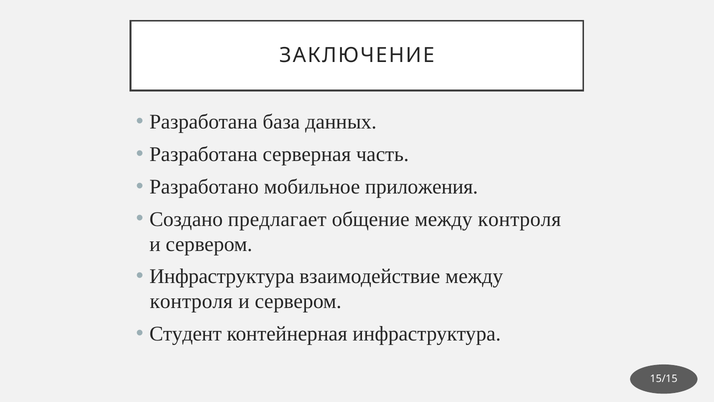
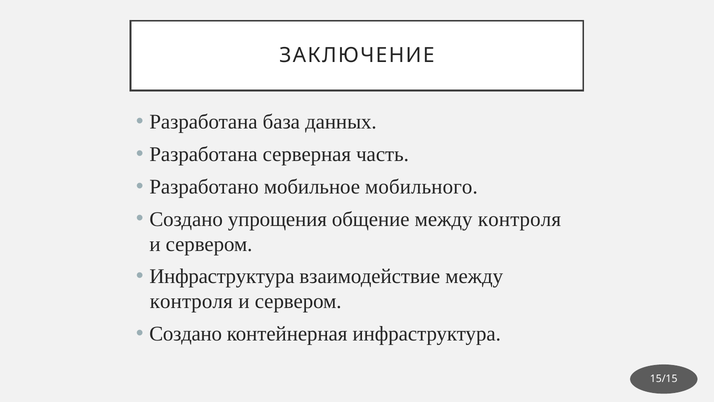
приложения: приложения -> мобильного
предлагает: предлагает -> упрощения
Студент at (186, 334): Студент -> Создано
